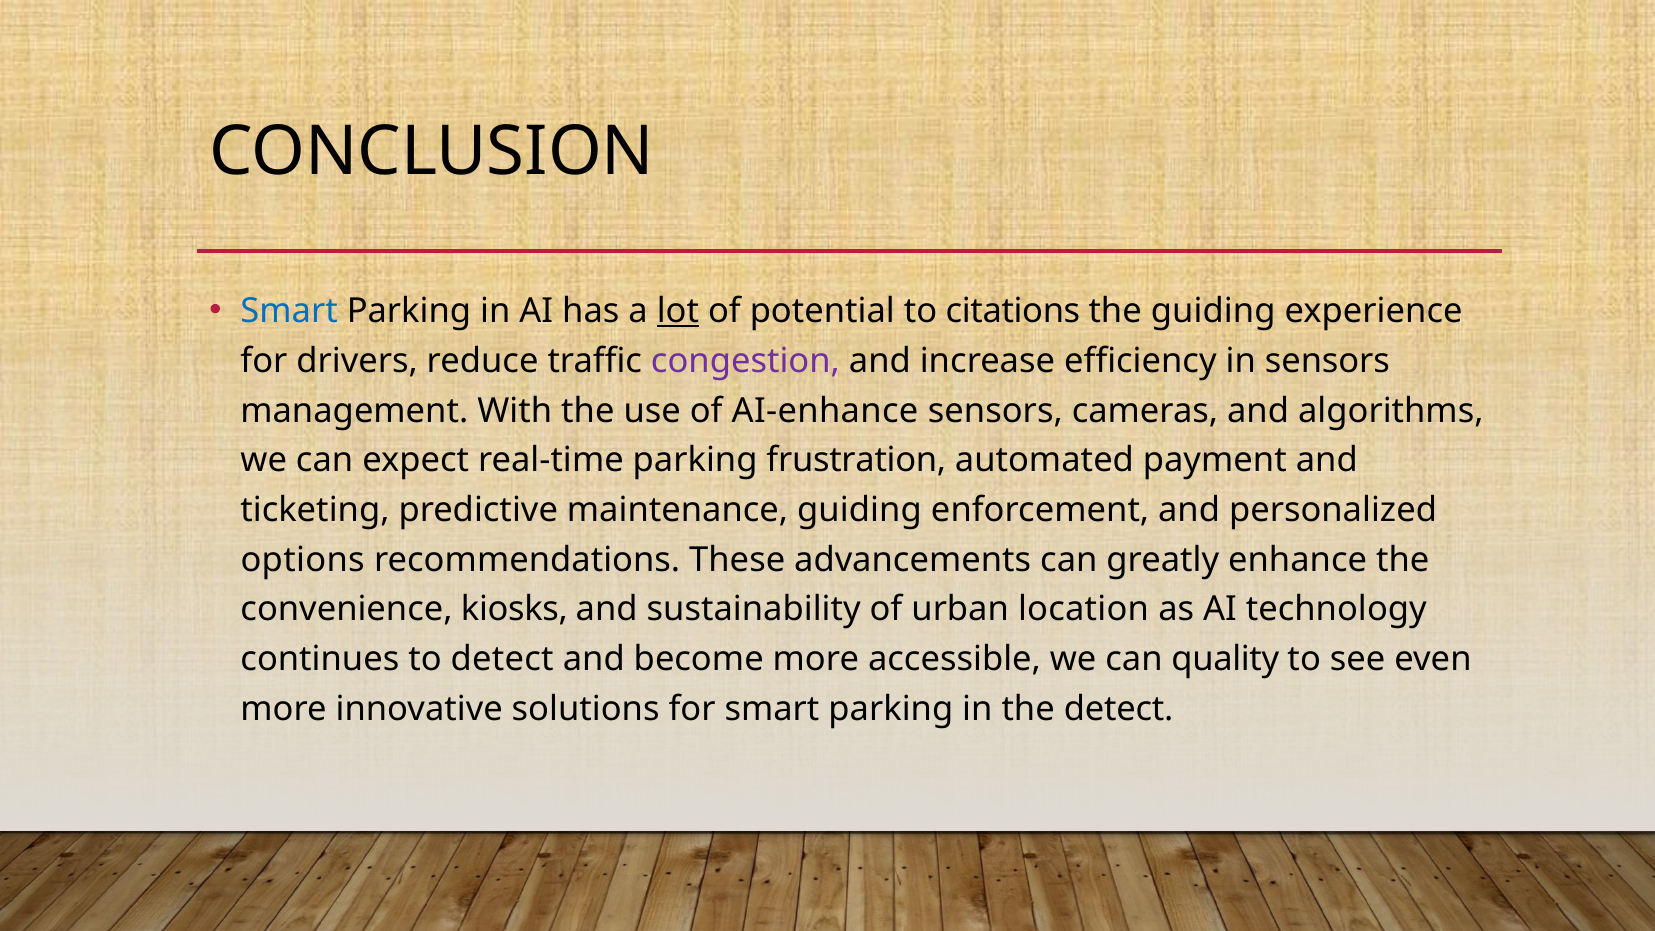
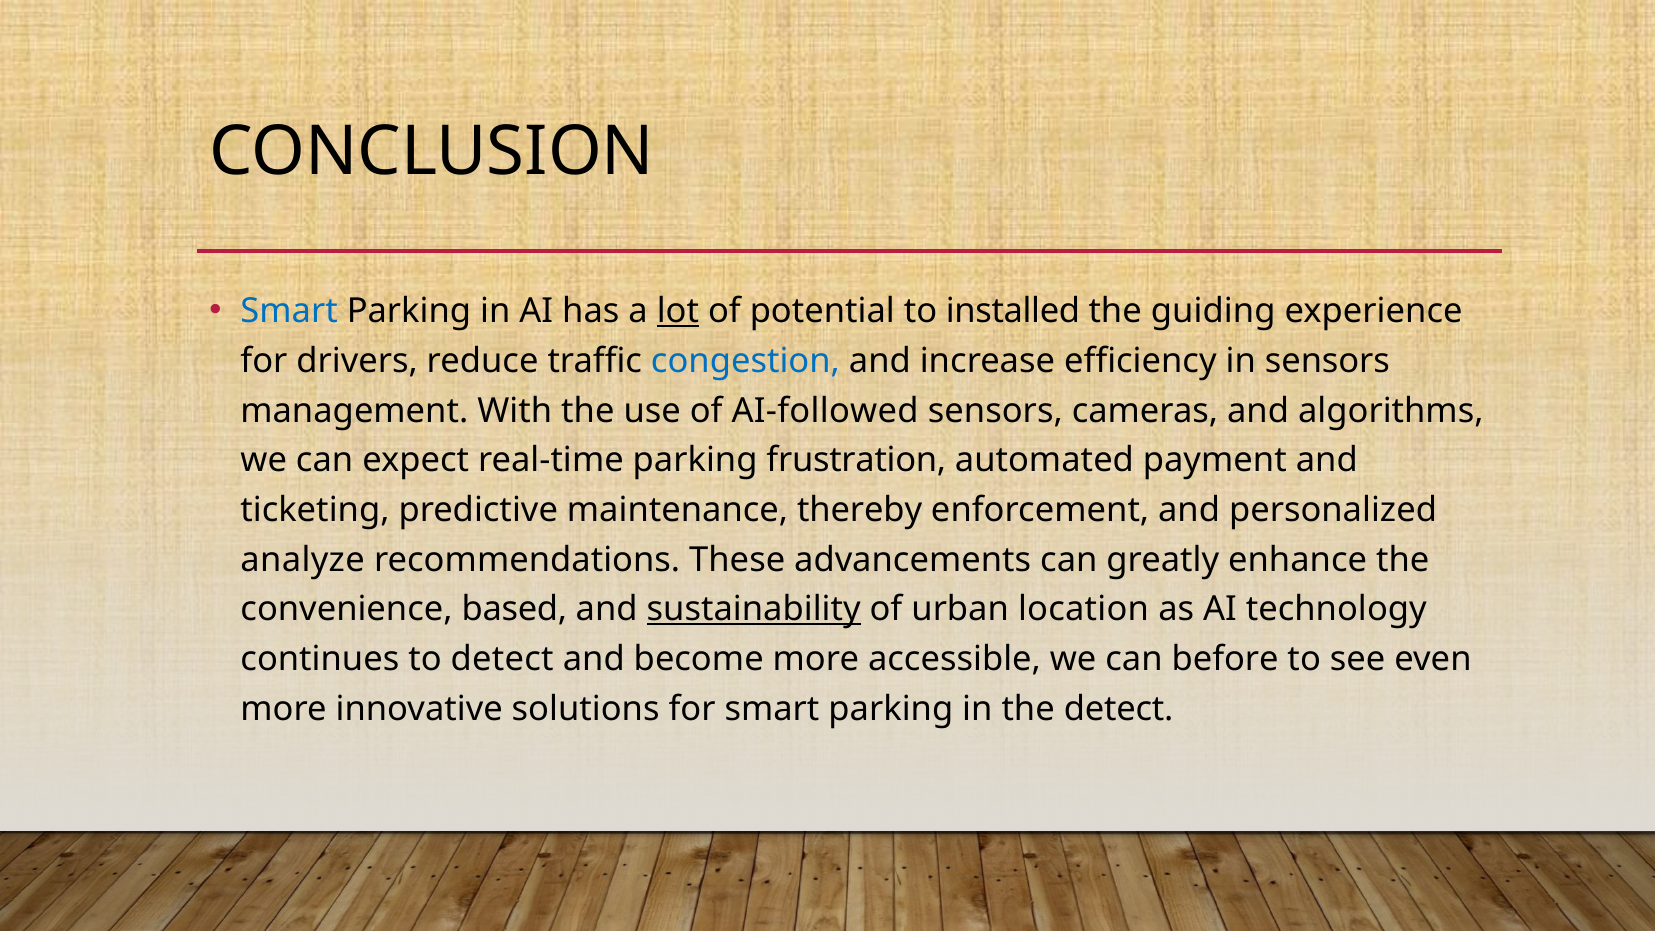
citations: citations -> installed
congestion colour: purple -> blue
AI-enhance: AI-enhance -> AI-followed
maintenance guiding: guiding -> thereby
options: options -> analyze
kiosks: kiosks -> based
sustainability underline: none -> present
quality: quality -> before
